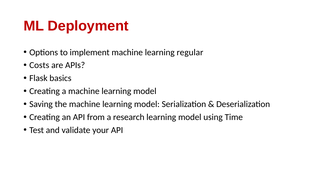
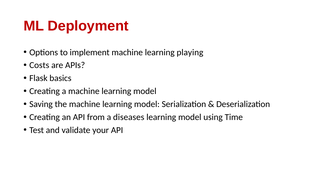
regular: regular -> playing
research: research -> diseases
